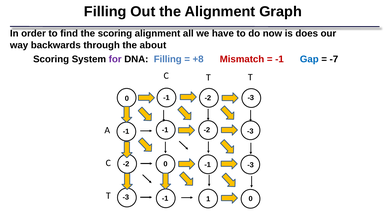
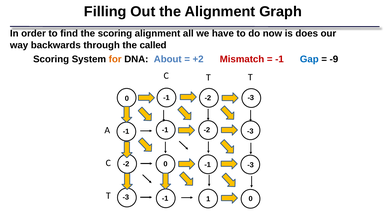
about: about -> called
for colour: purple -> orange
DNA Filling: Filling -> About
+8: +8 -> +2
-7: -7 -> -9
